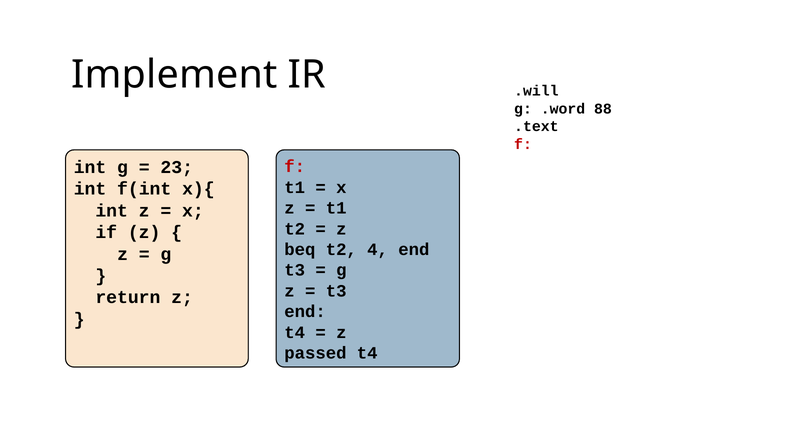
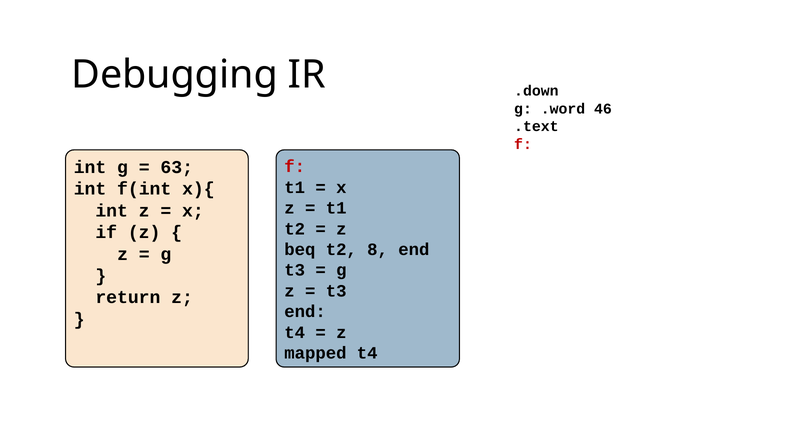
Implement: Implement -> Debugging
.will: .will -> .down
88: 88 -> 46
23: 23 -> 63
4: 4 -> 8
passed: passed -> mapped
